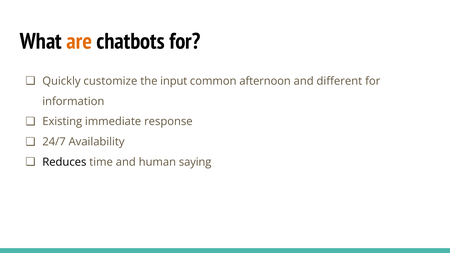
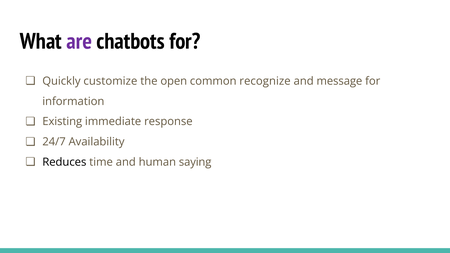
are colour: orange -> purple
input: input -> open
afternoon: afternoon -> recognize
different: different -> message
